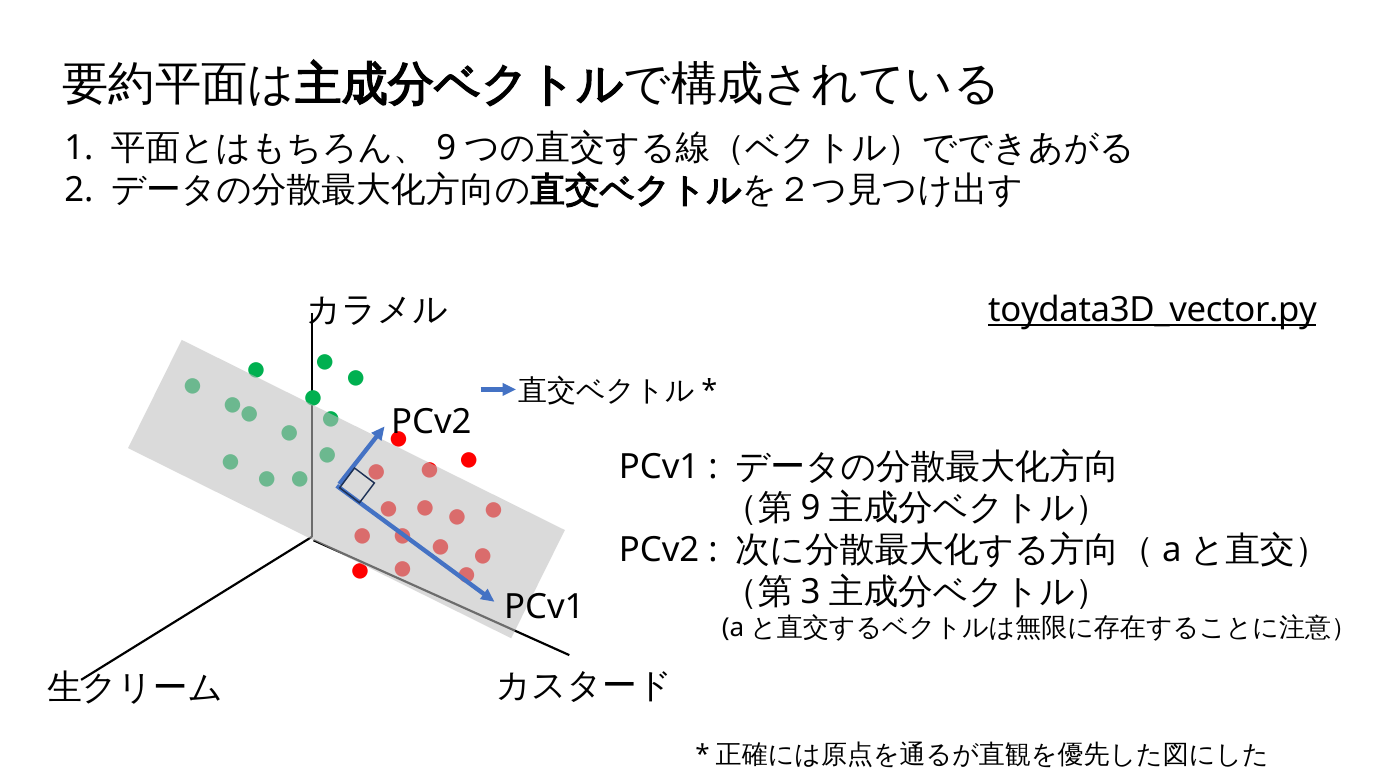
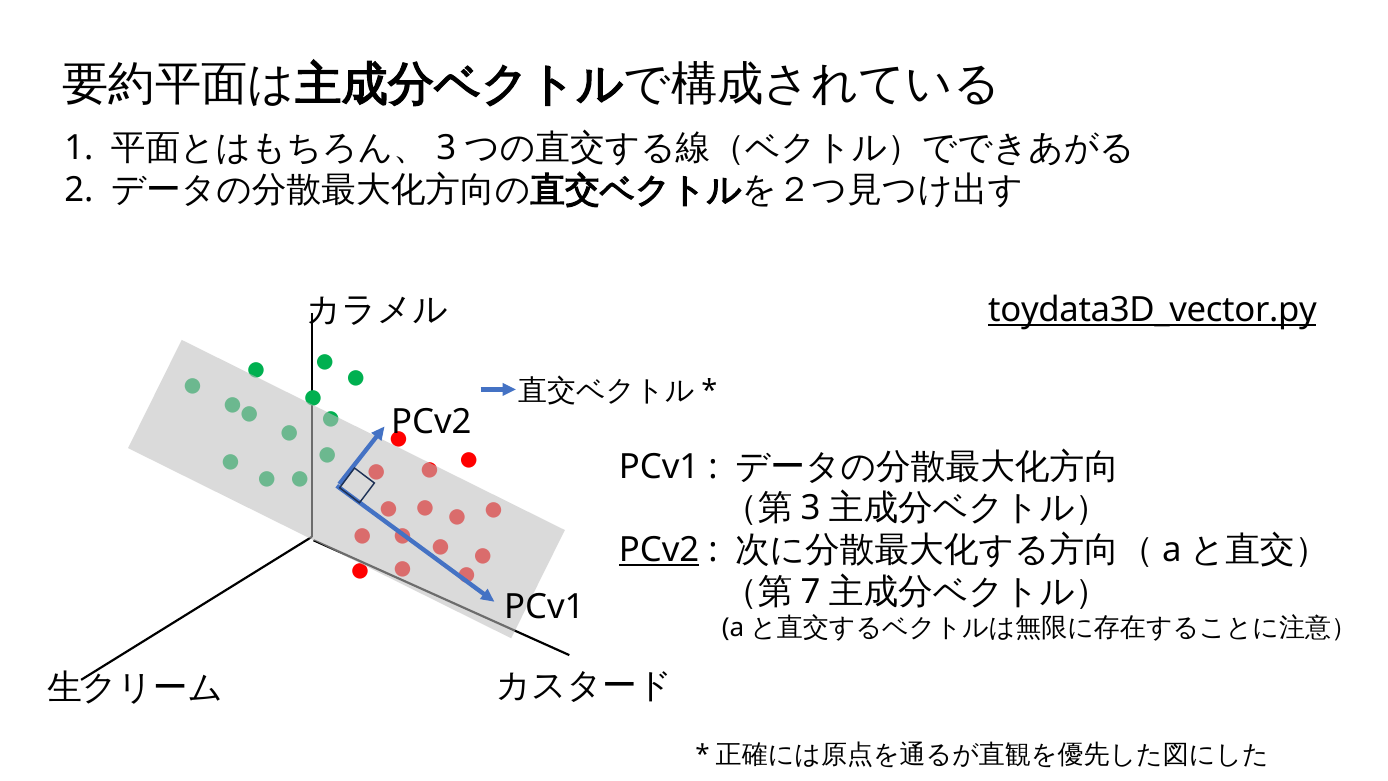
9 at (446, 148): 9 -> 3
9 at (811, 508): 9 -> 3
PCv2 at (659, 550) underline: none -> present
3: 3 -> 7
